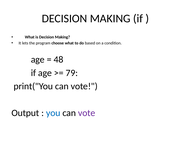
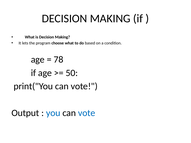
48: 48 -> 78
79: 79 -> 50
vote at (87, 113) colour: purple -> blue
